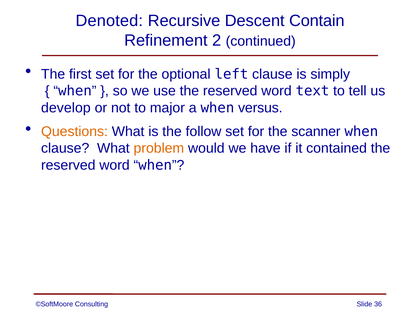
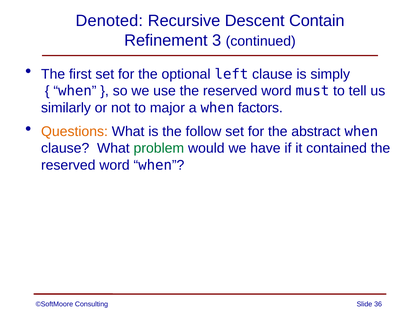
2: 2 -> 3
text: text -> must
develop: develop -> similarly
versus: versus -> factors
scanner: scanner -> abstract
problem colour: orange -> green
